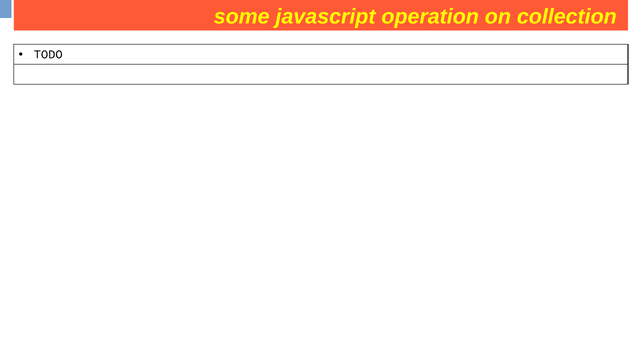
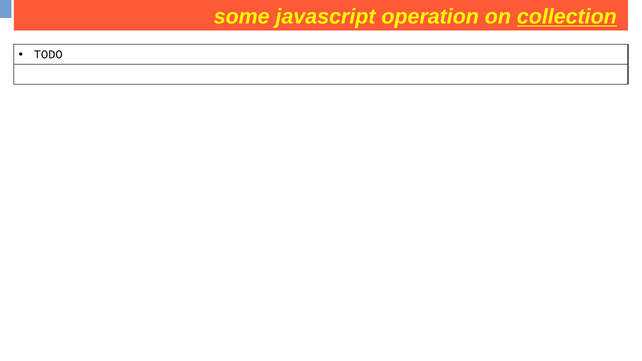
collection at (567, 17) underline: none -> present
